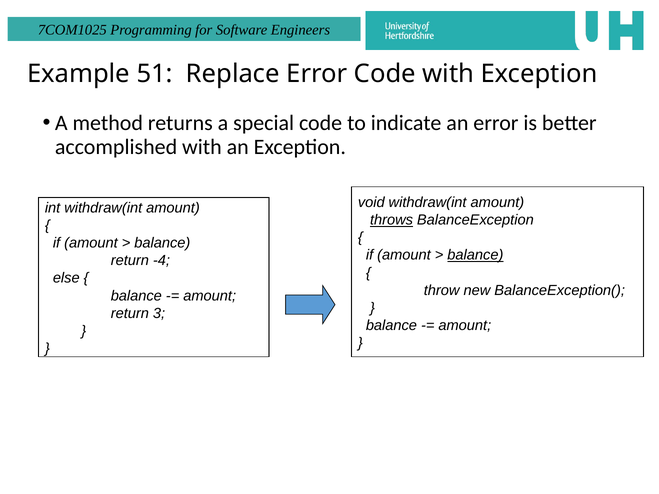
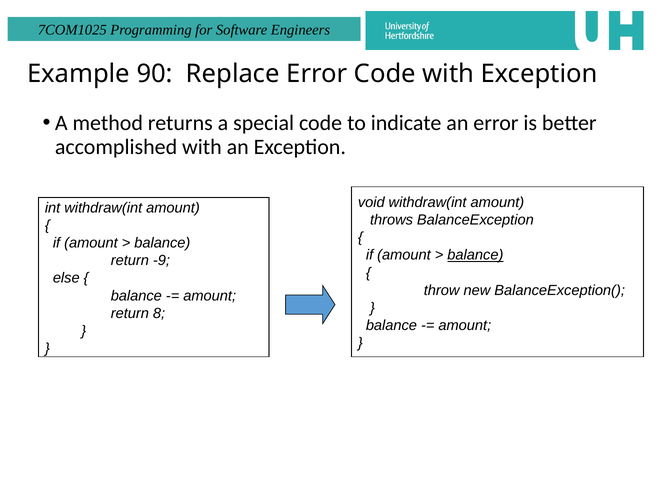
51: 51 -> 90
throws underline: present -> none
-4: -4 -> -9
3: 3 -> 8
